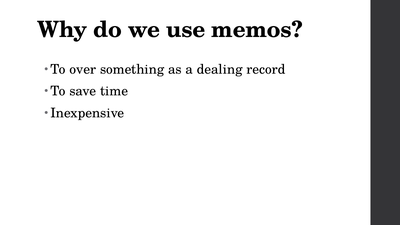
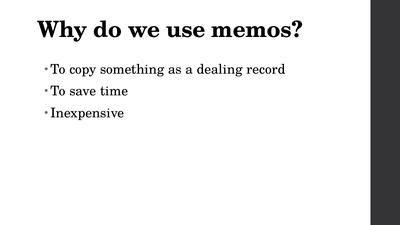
over: over -> copy
